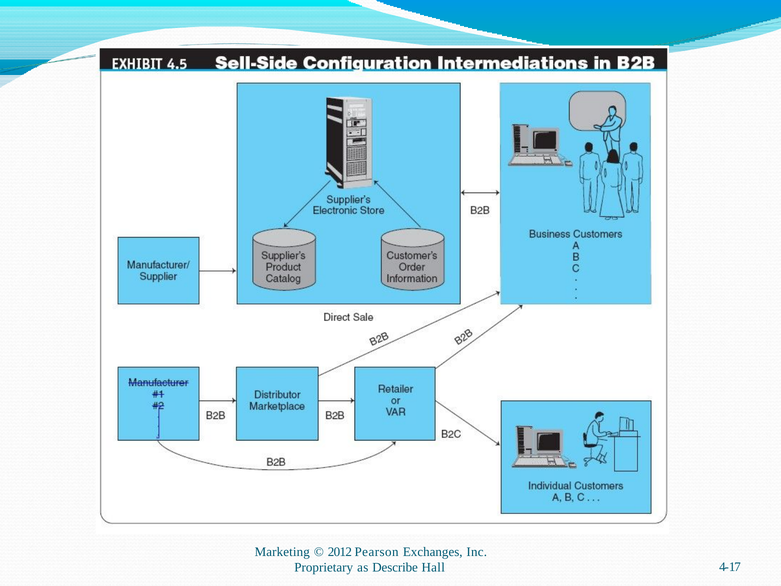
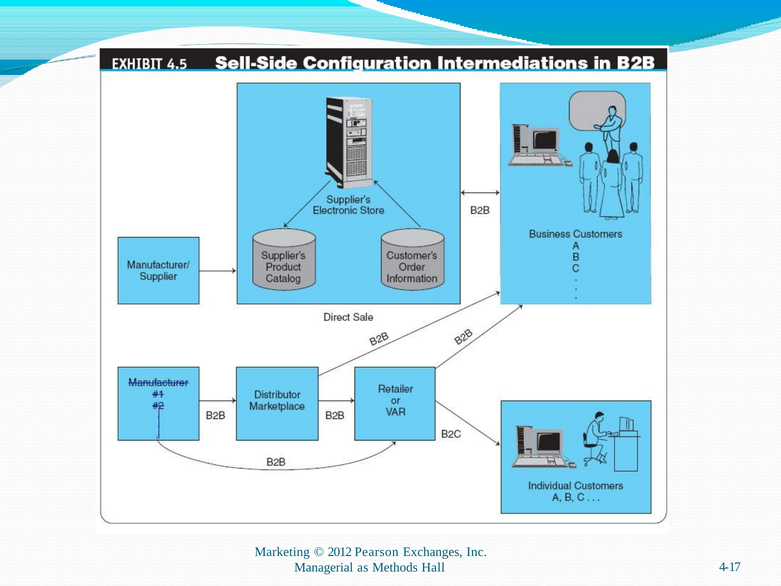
Proprietary: Proprietary -> Managerial
Describe: Describe -> Methods
